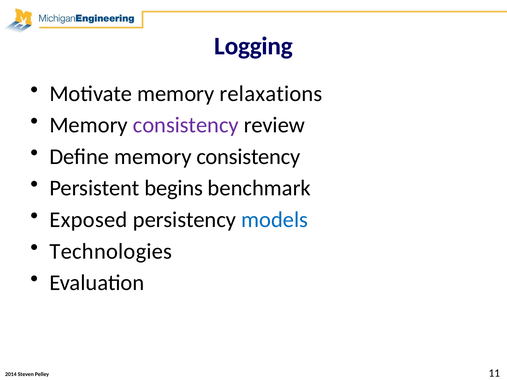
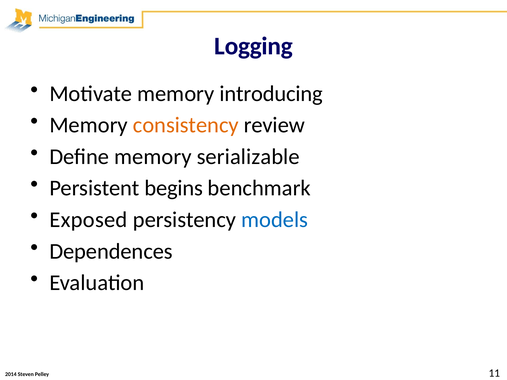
relaxations: relaxations -> introducing
consistency at (186, 125) colour: purple -> orange
Define memory consistency: consistency -> serializable
Technologies: Technologies -> Dependences
